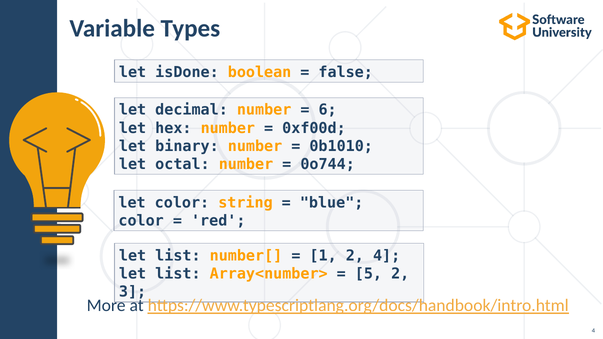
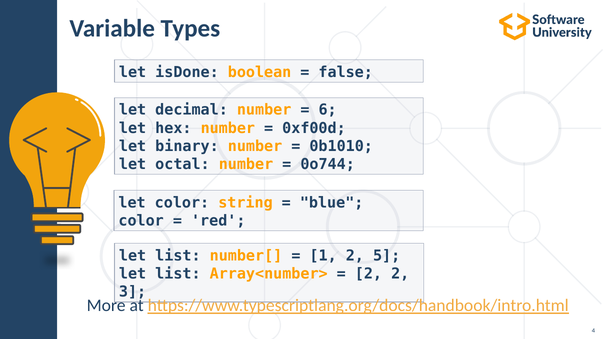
2 4: 4 -> 5
5 at (368, 274): 5 -> 2
